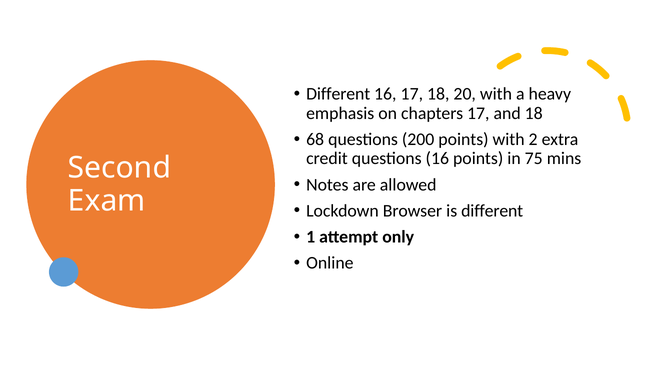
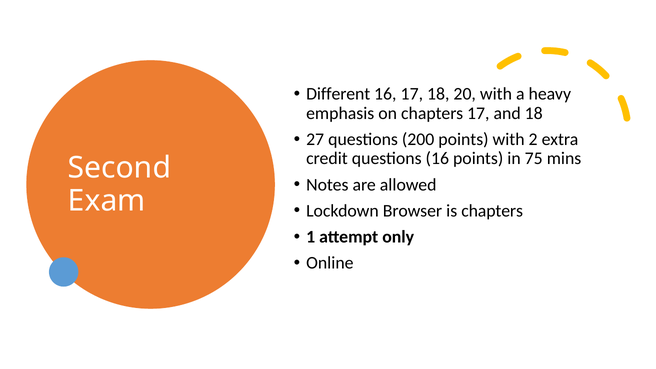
68: 68 -> 27
is different: different -> chapters
